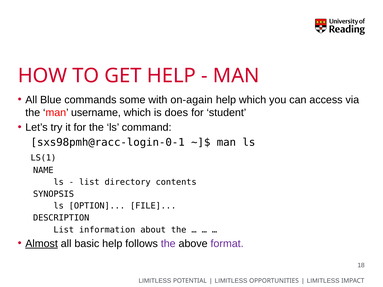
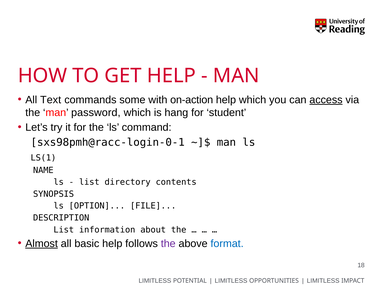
Blue: Blue -> Text
on-again: on-again -> on-action
access underline: none -> present
username: username -> password
does: does -> hang
format colour: purple -> blue
